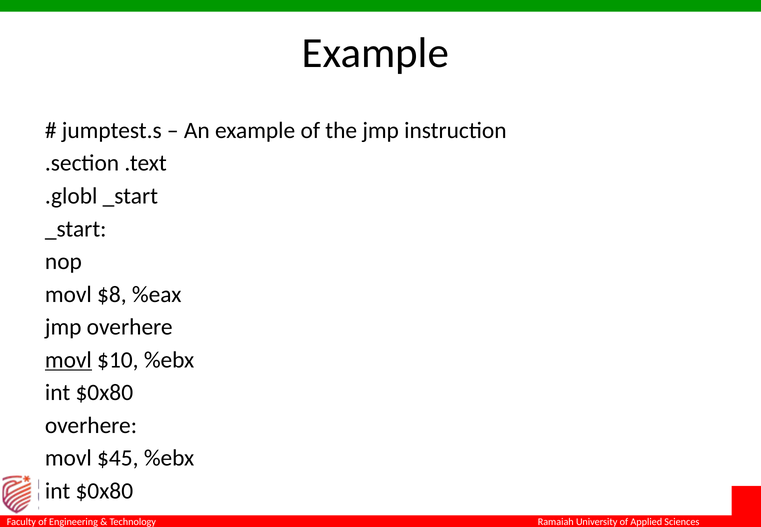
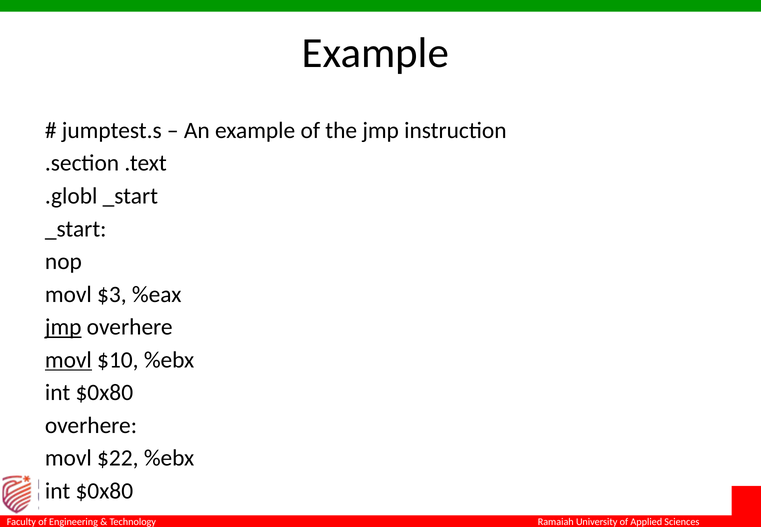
$8: $8 -> $3
jmp at (63, 327) underline: none -> present
$45: $45 -> $22
